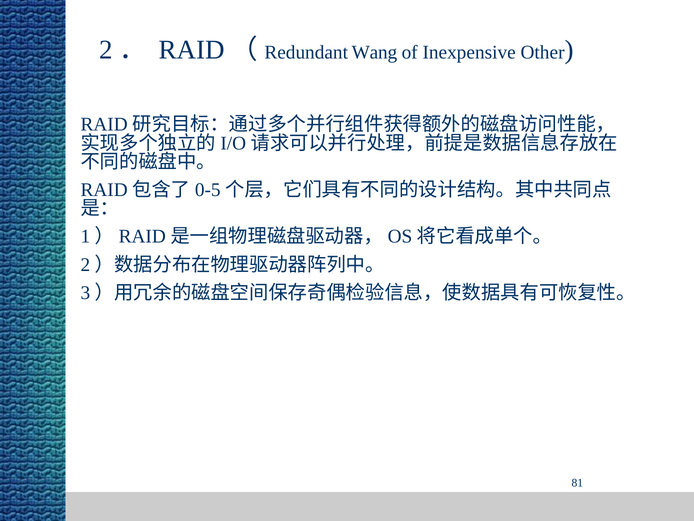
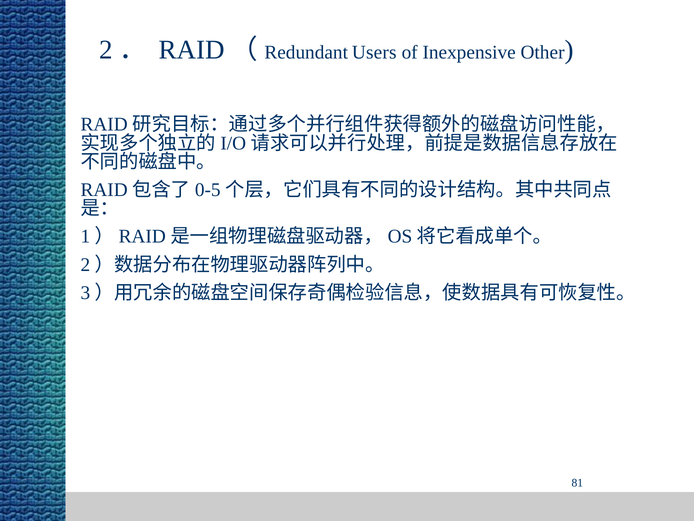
Wang: Wang -> Users
